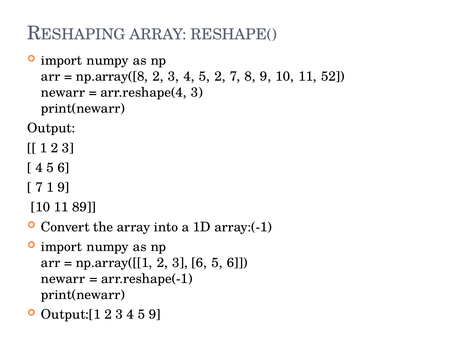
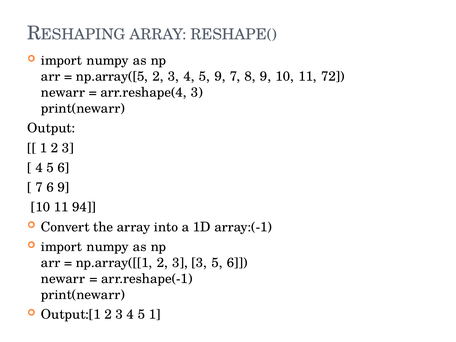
np.array([8: np.array([8 -> np.array([5
5 2: 2 -> 9
52: 52 -> 72
7 1: 1 -> 6
89: 89 -> 94
3 6: 6 -> 3
5 9: 9 -> 1
